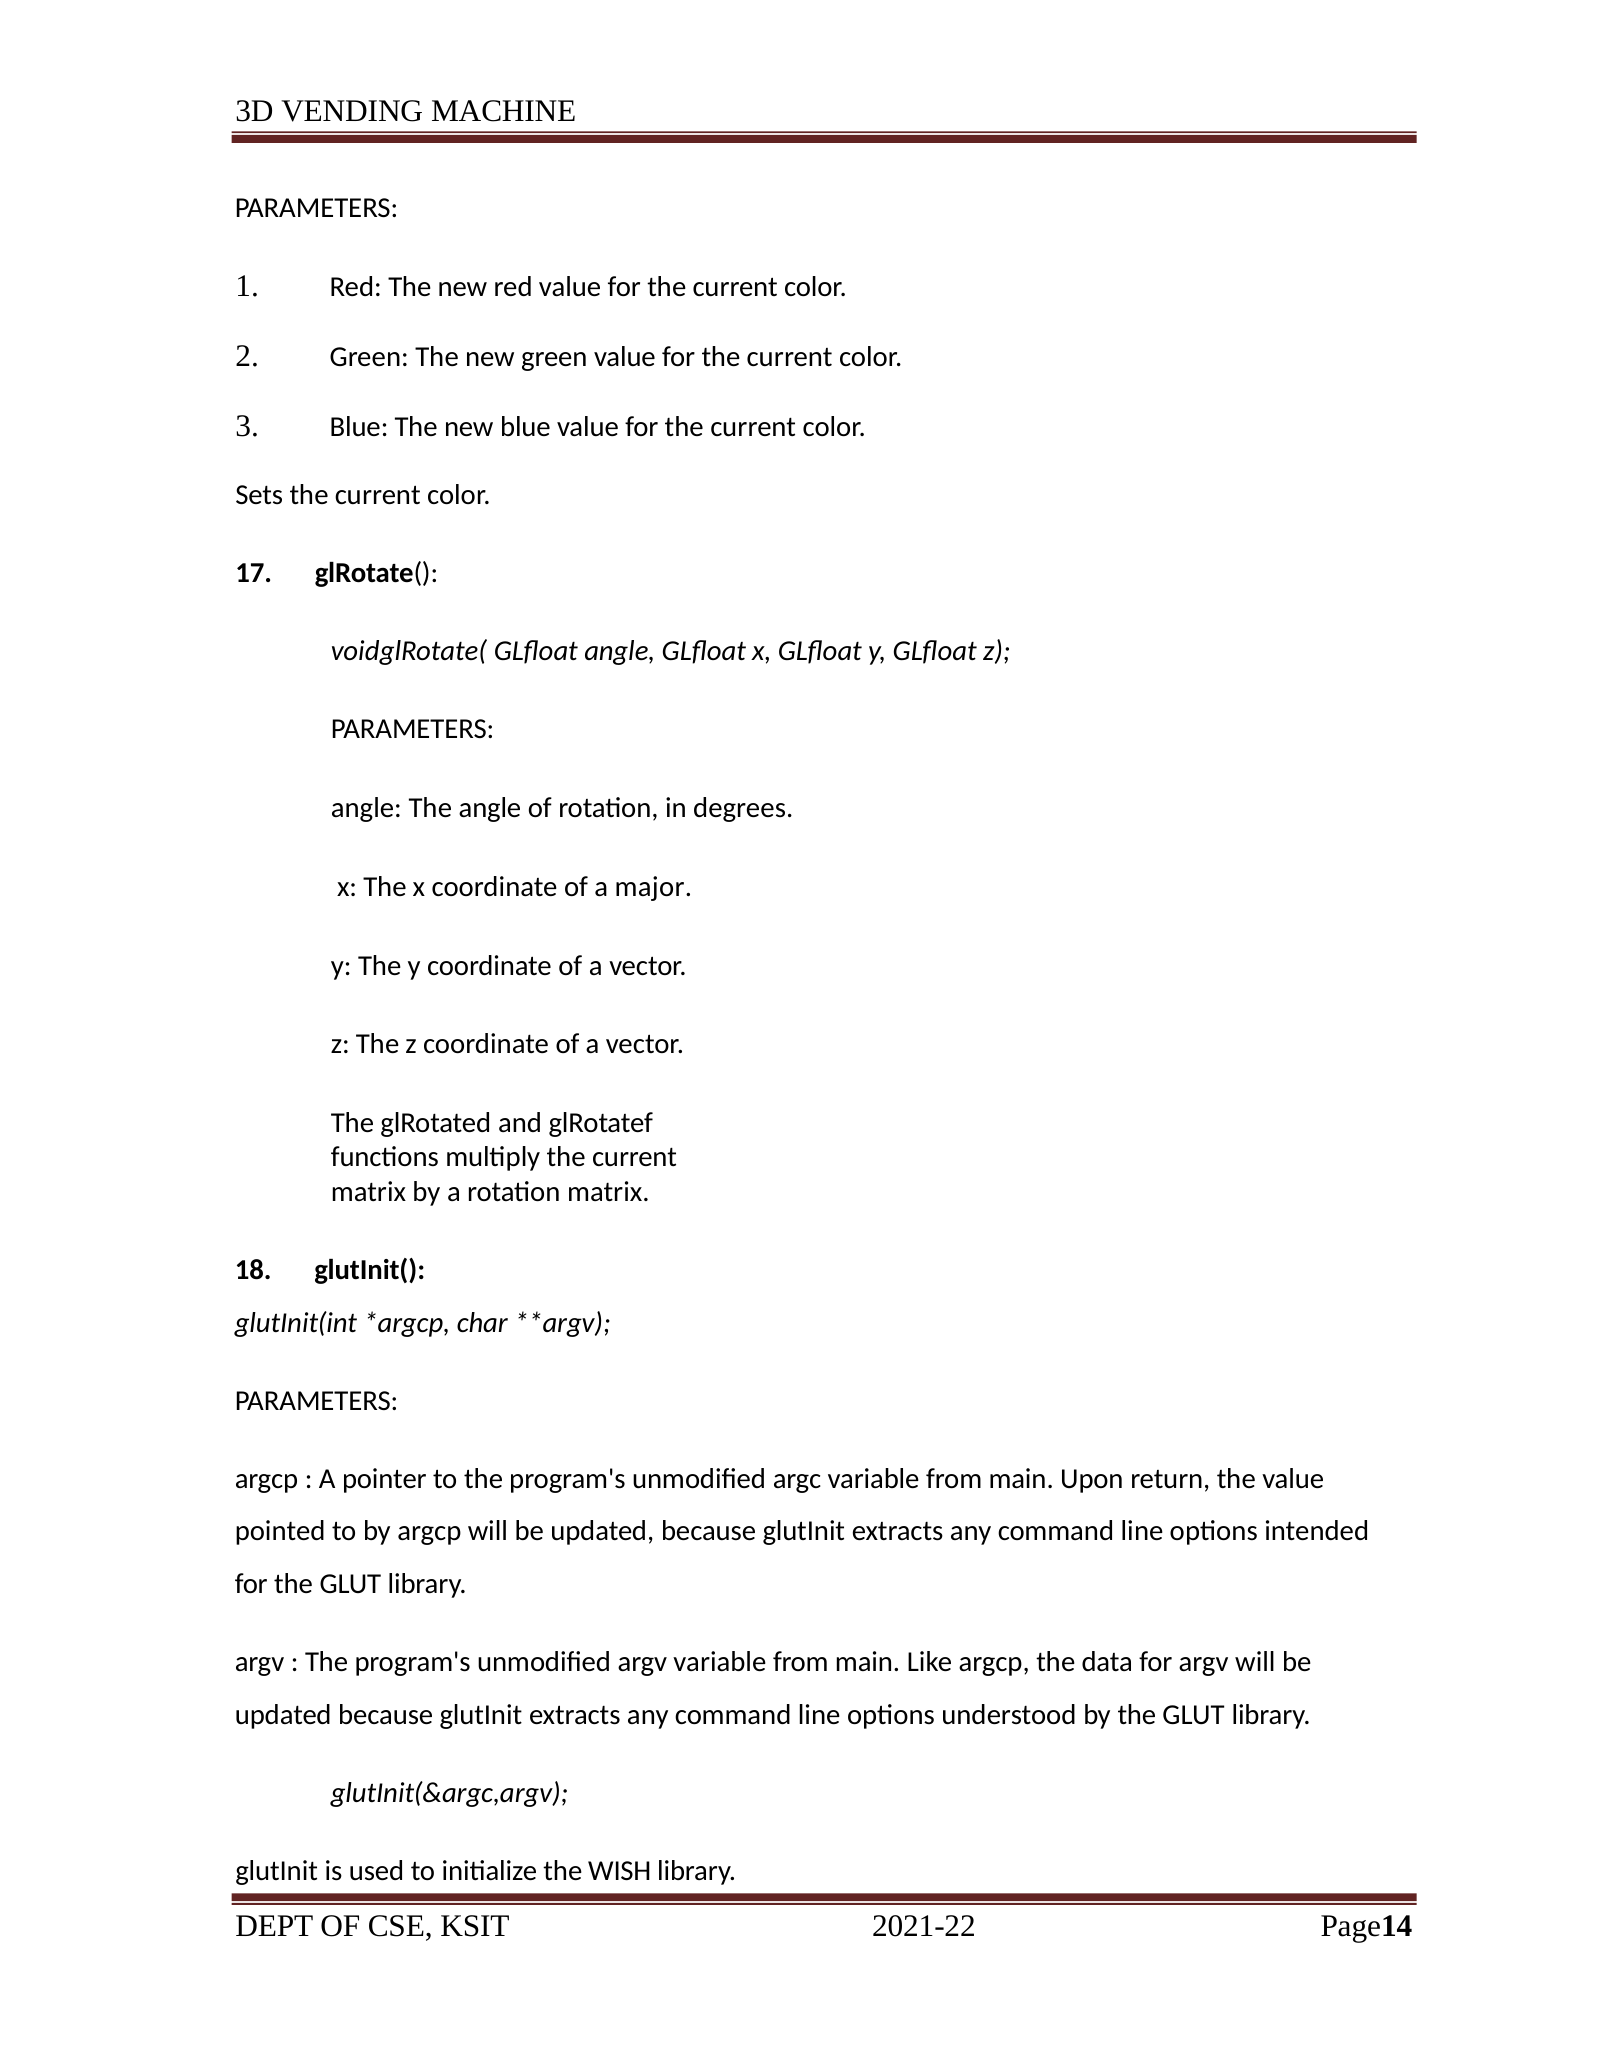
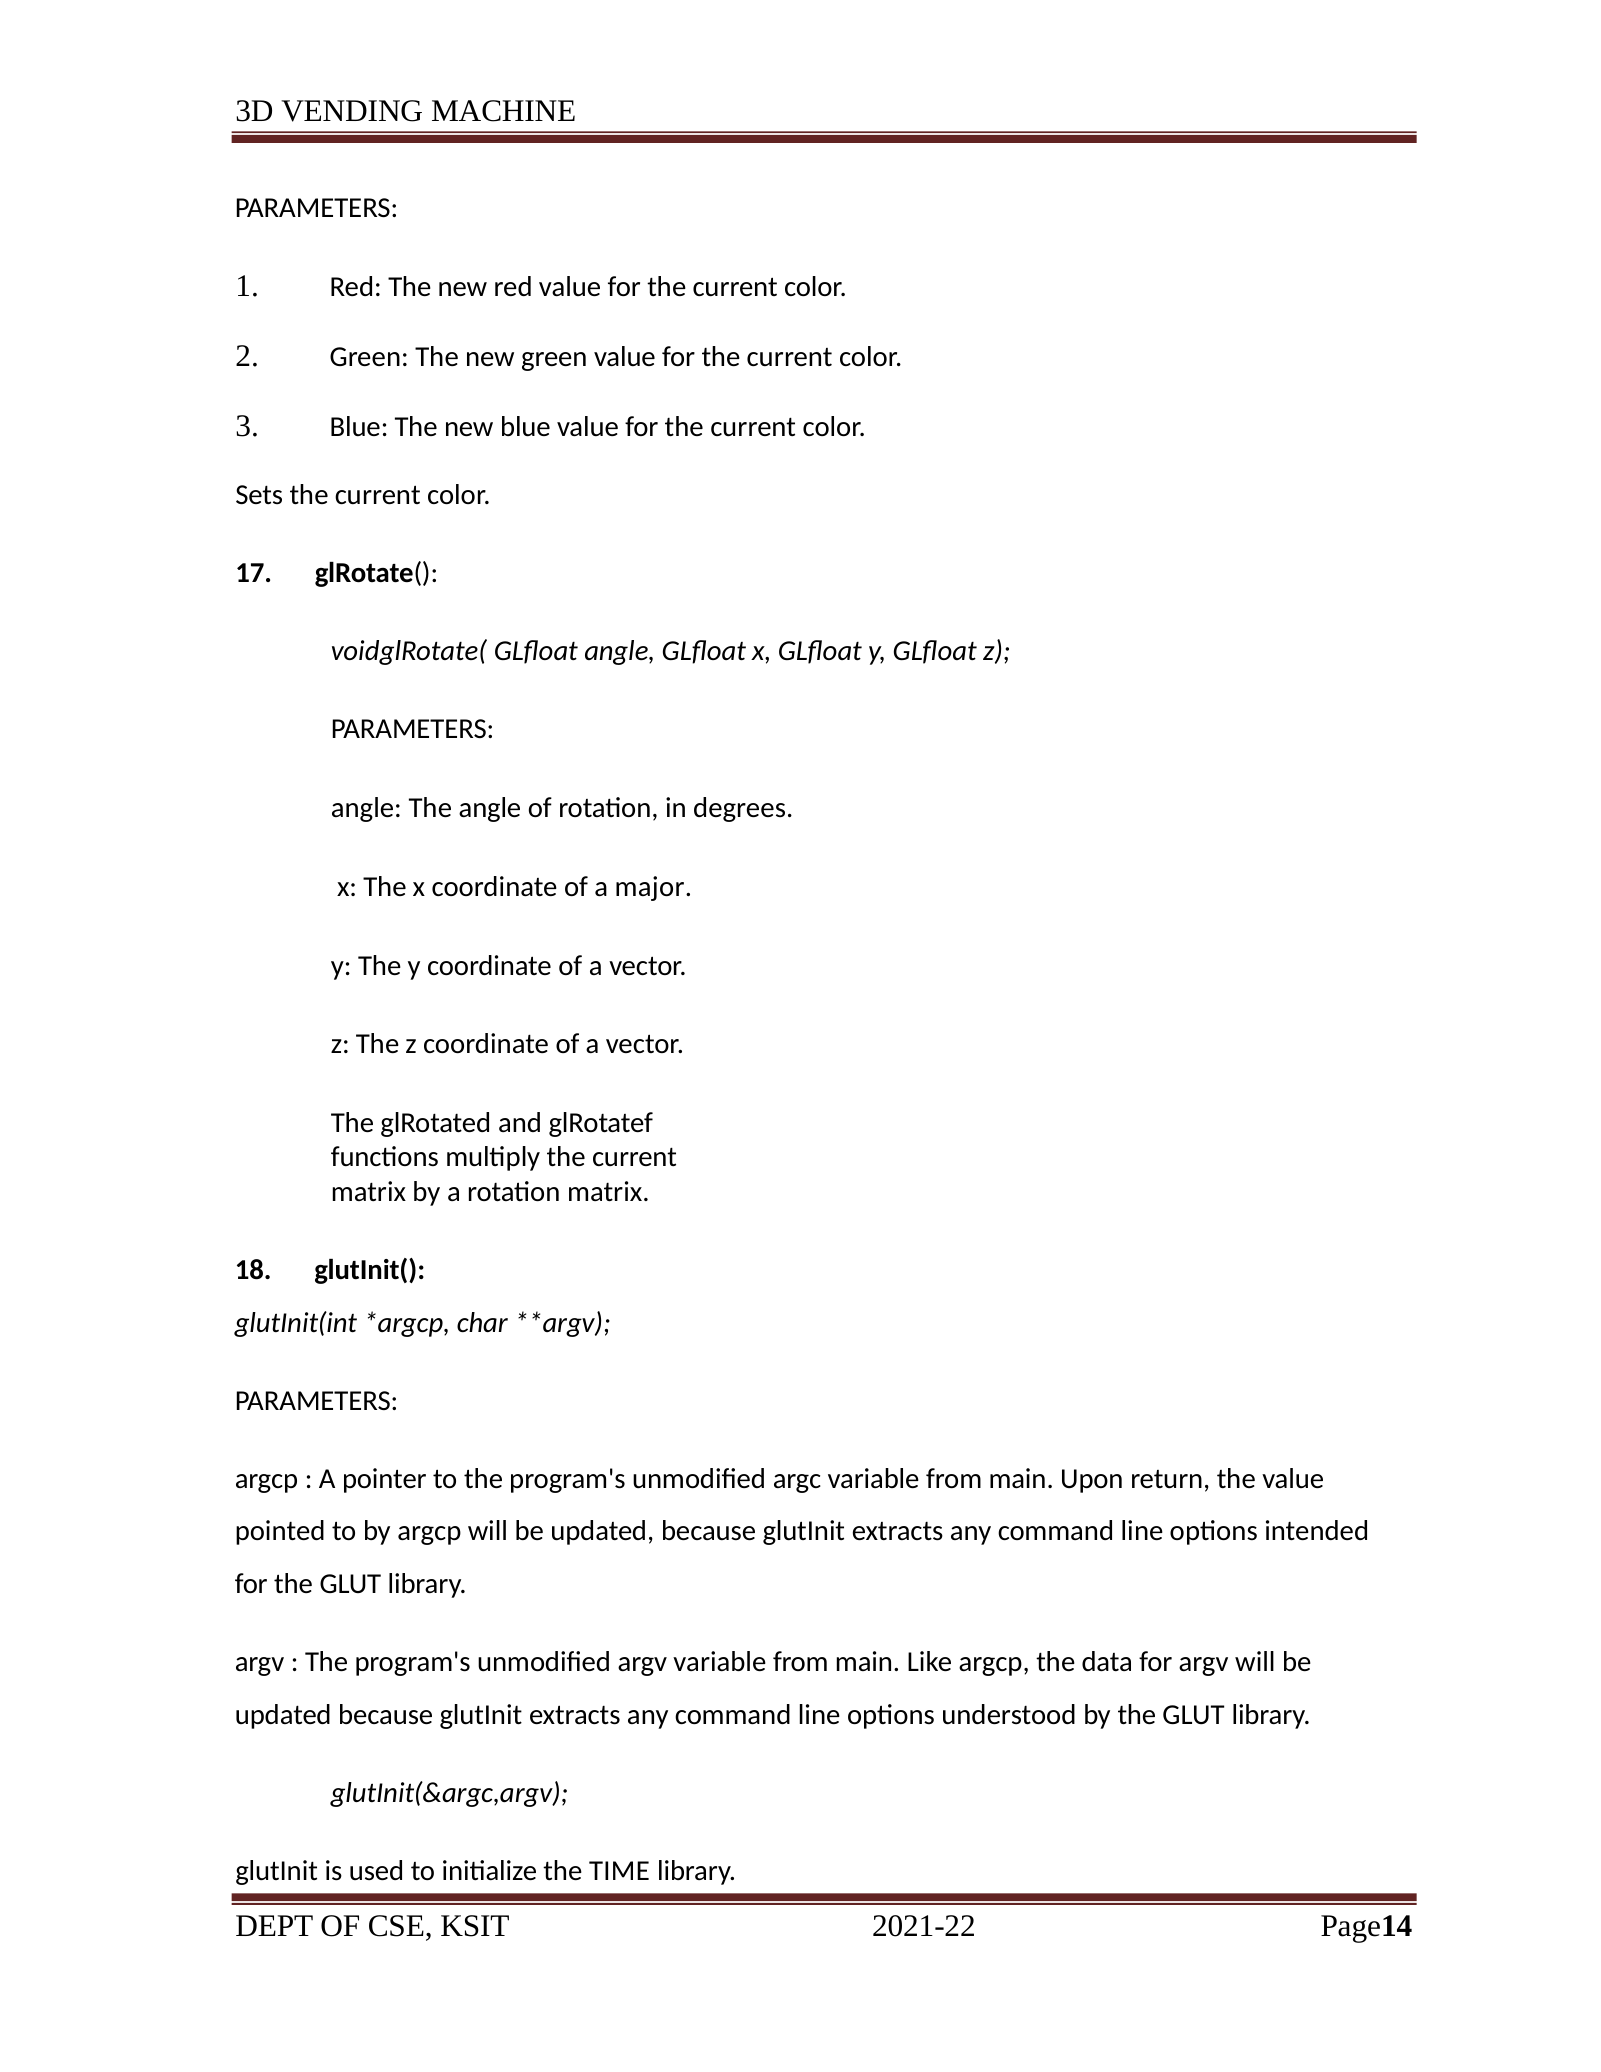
WISH: WISH -> TIME
